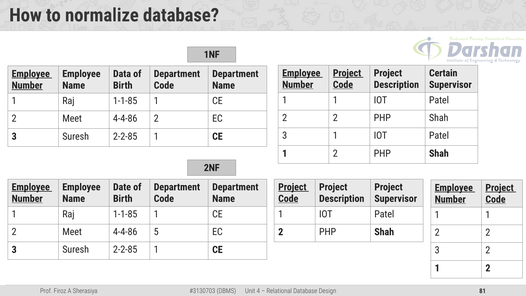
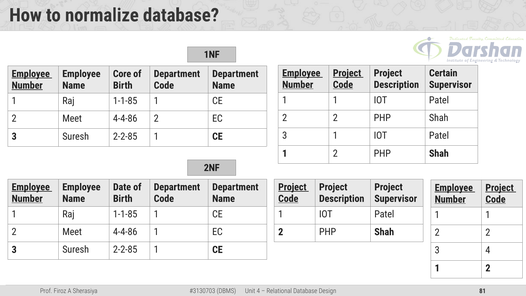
Data: Data -> Core
4-4-86 5: 5 -> 1
3 2: 2 -> 4
